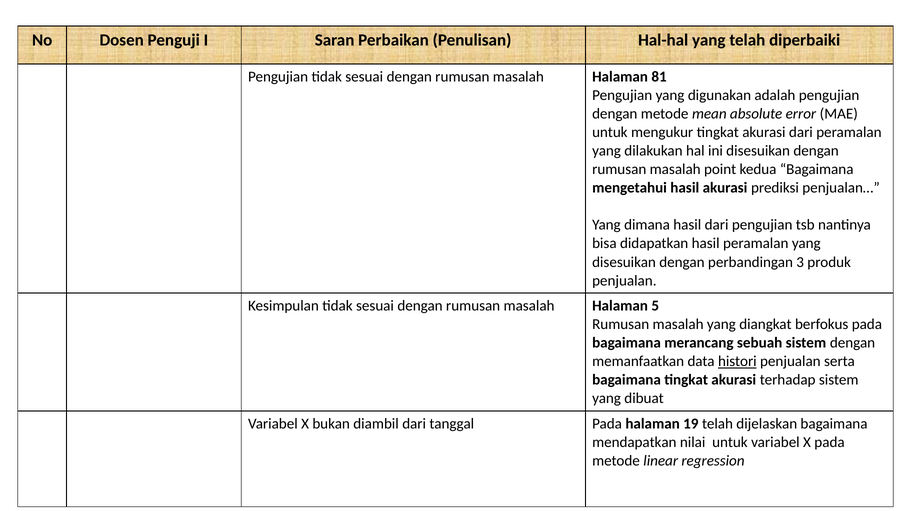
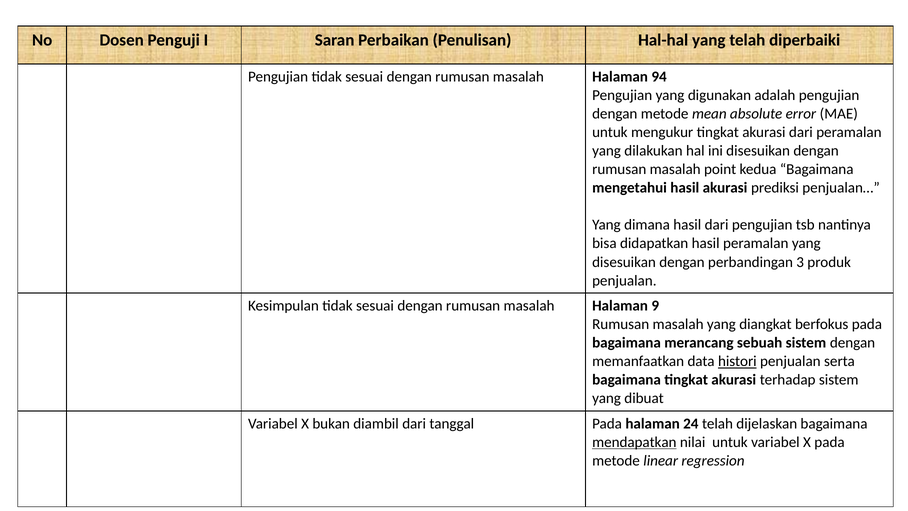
81: 81 -> 94
5: 5 -> 9
19: 19 -> 24
mendapatkan underline: none -> present
